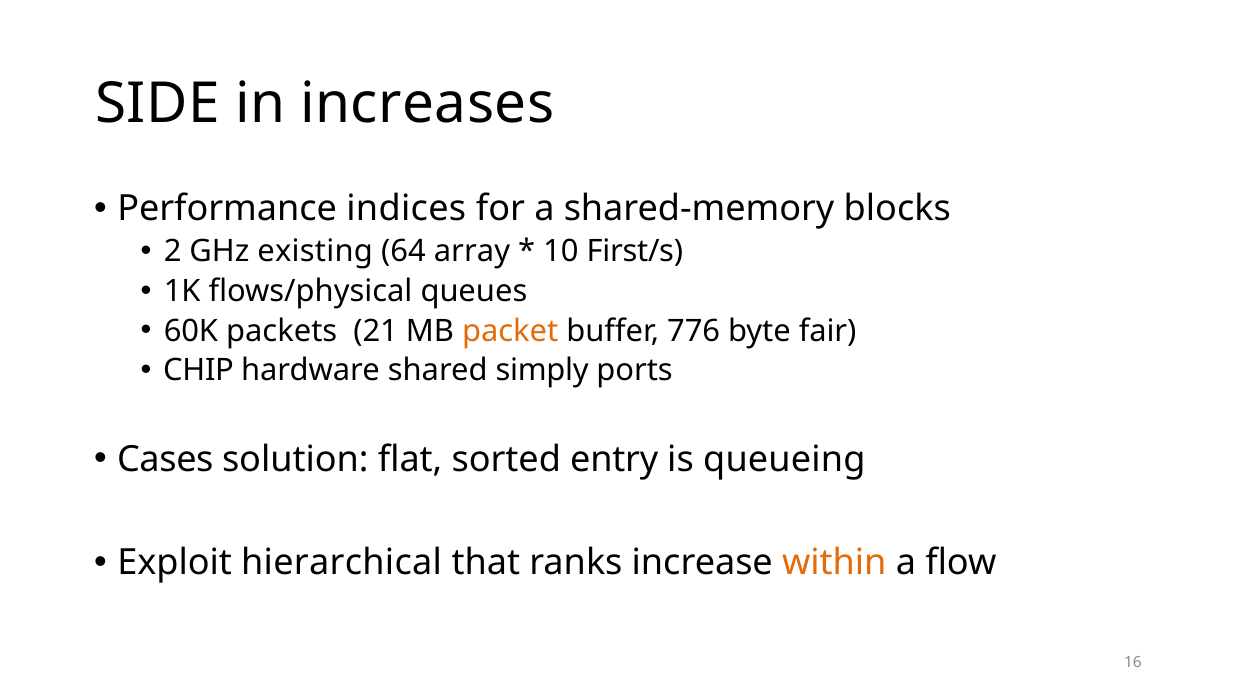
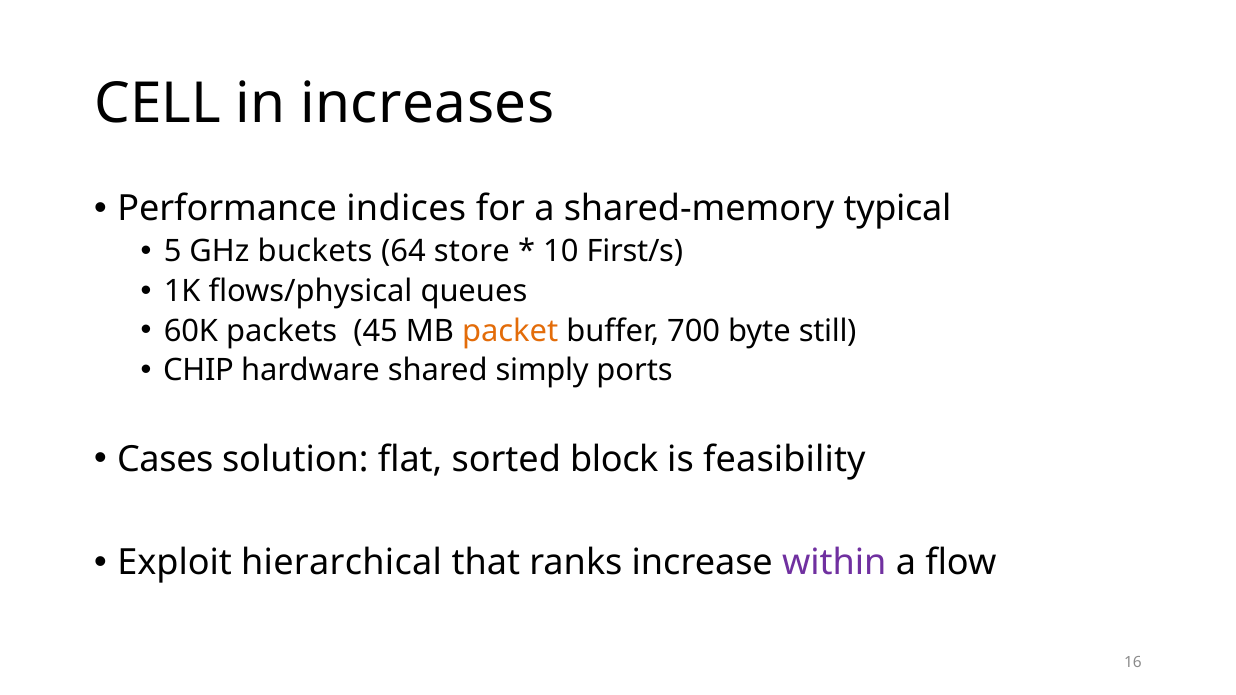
SIDE: SIDE -> CELL
blocks: blocks -> typical
2: 2 -> 5
existing: existing -> buckets
array: array -> store
21: 21 -> 45
776: 776 -> 700
fair: fair -> still
entry: entry -> block
queueing: queueing -> feasibility
within colour: orange -> purple
